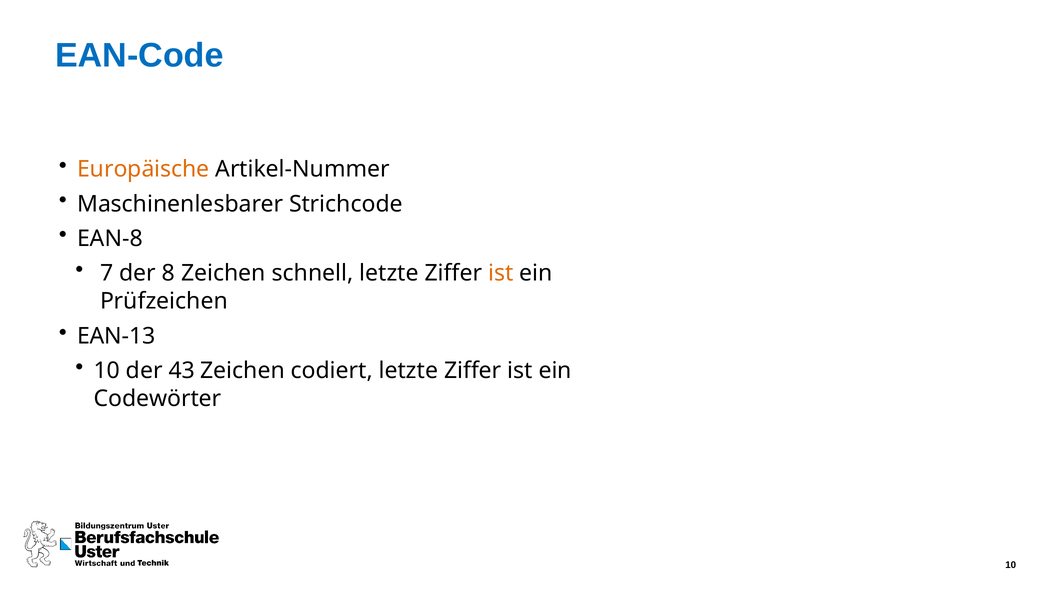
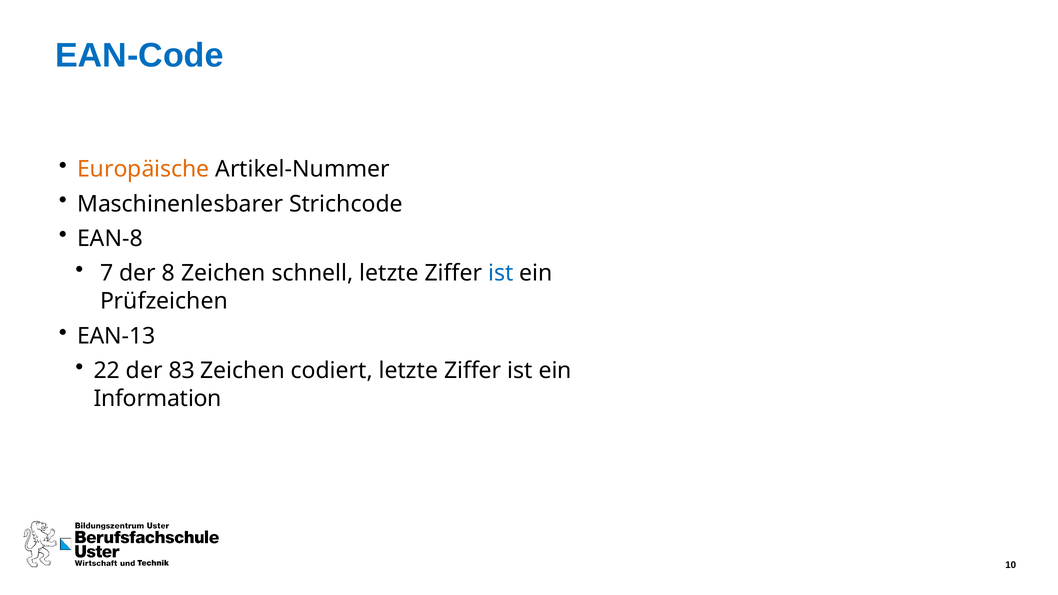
ist at (501, 273) colour: orange -> blue
10 at (107, 371): 10 -> 22
43: 43 -> 83
Codewörter: Codewörter -> Information
